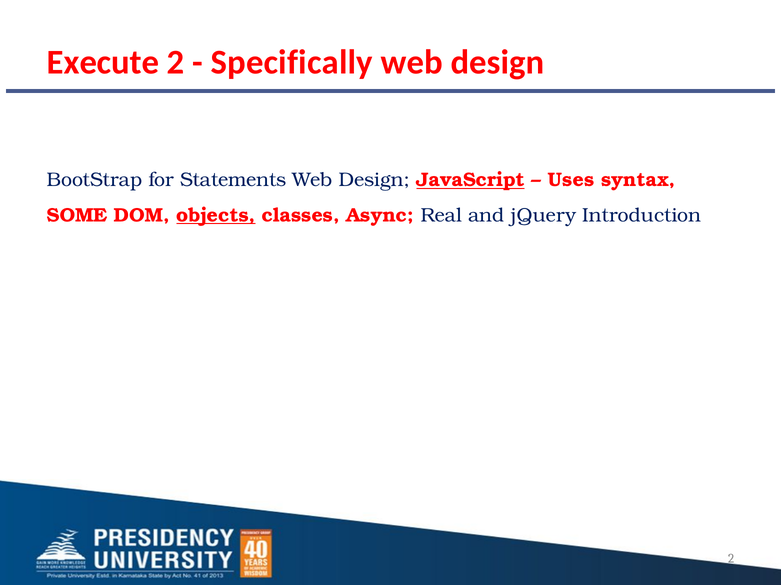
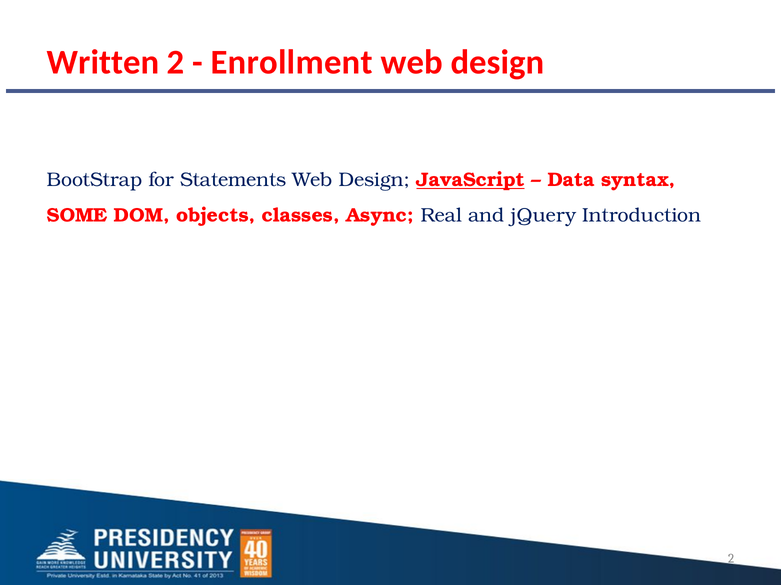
Execute: Execute -> Written
Specifically: Specifically -> Enrollment
Uses: Uses -> Data
objects underline: present -> none
